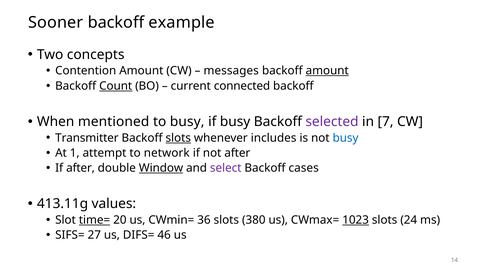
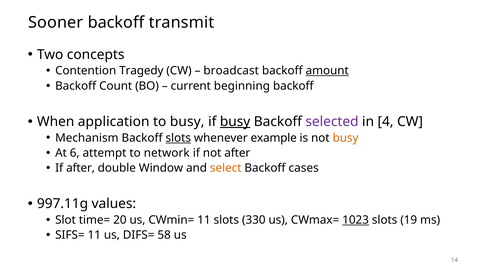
example: example -> transmit
Contention Amount: Amount -> Tragedy
messages: messages -> broadcast
Count underline: present -> none
connected: connected -> beginning
mentioned: mentioned -> application
busy at (235, 122) underline: none -> present
7: 7 -> 4
Transmitter: Transmitter -> Mechanism
includes: includes -> example
busy at (346, 138) colour: blue -> orange
1: 1 -> 6
Window underline: present -> none
select colour: purple -> orange
413.11g: 413.11g -> 997.11g
time= underline: present -> none
CWmin= 36: 36 -> 11
380: 380 -> 330
24: 24 -> 19
SIFS= 27: 27 -> 11
46: 46 -> 58
